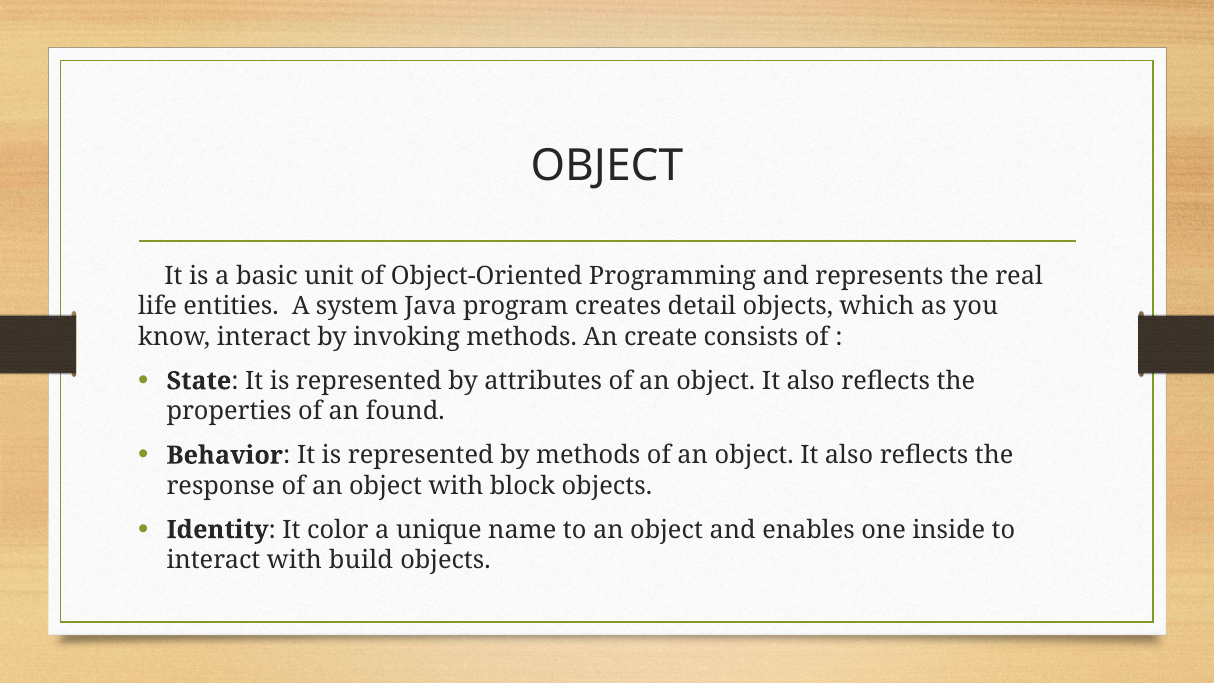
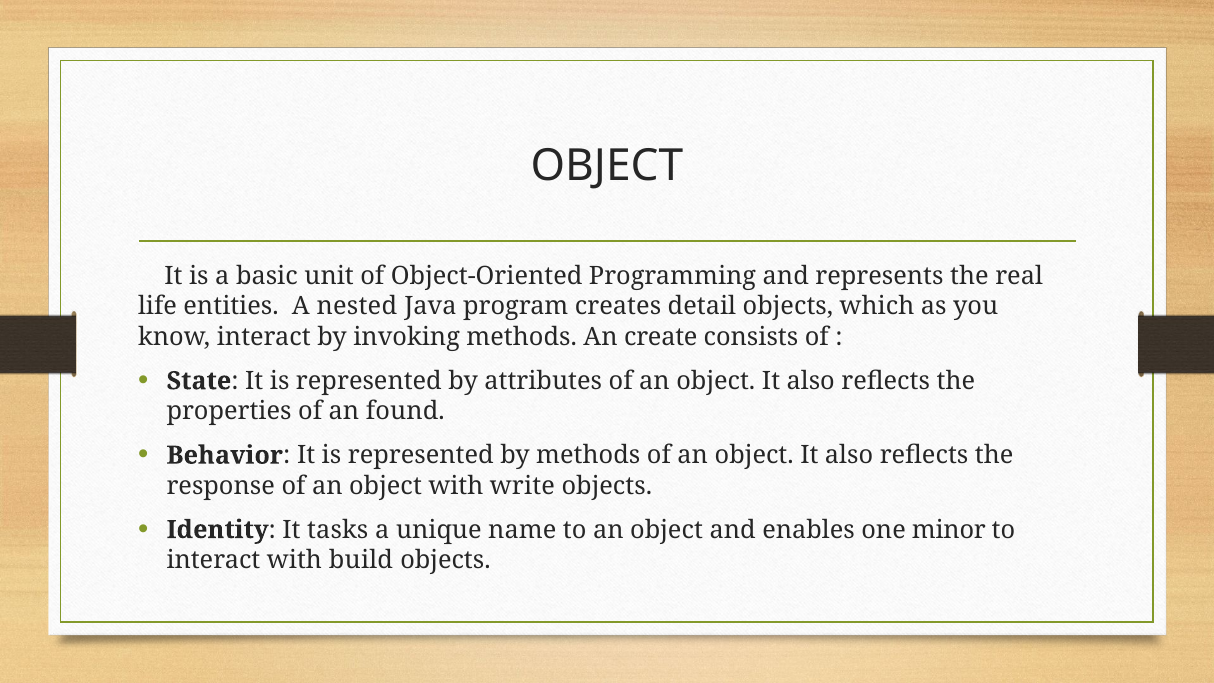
system: system -> nested
block: block -> write
color: color -> tasks
inside: inside -> minor
